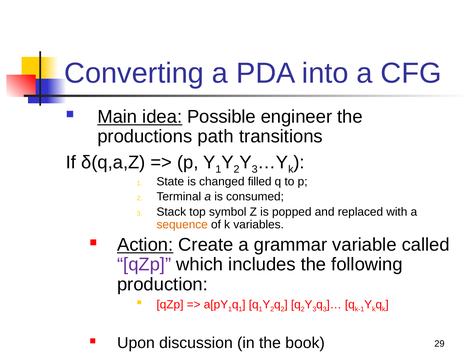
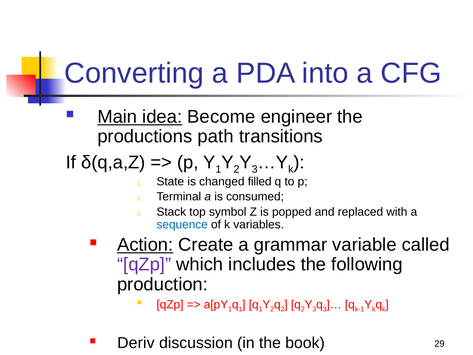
Possible: Possible -> Become
sequence colour: orange -> blue
Upon: Upon -> Deriv
